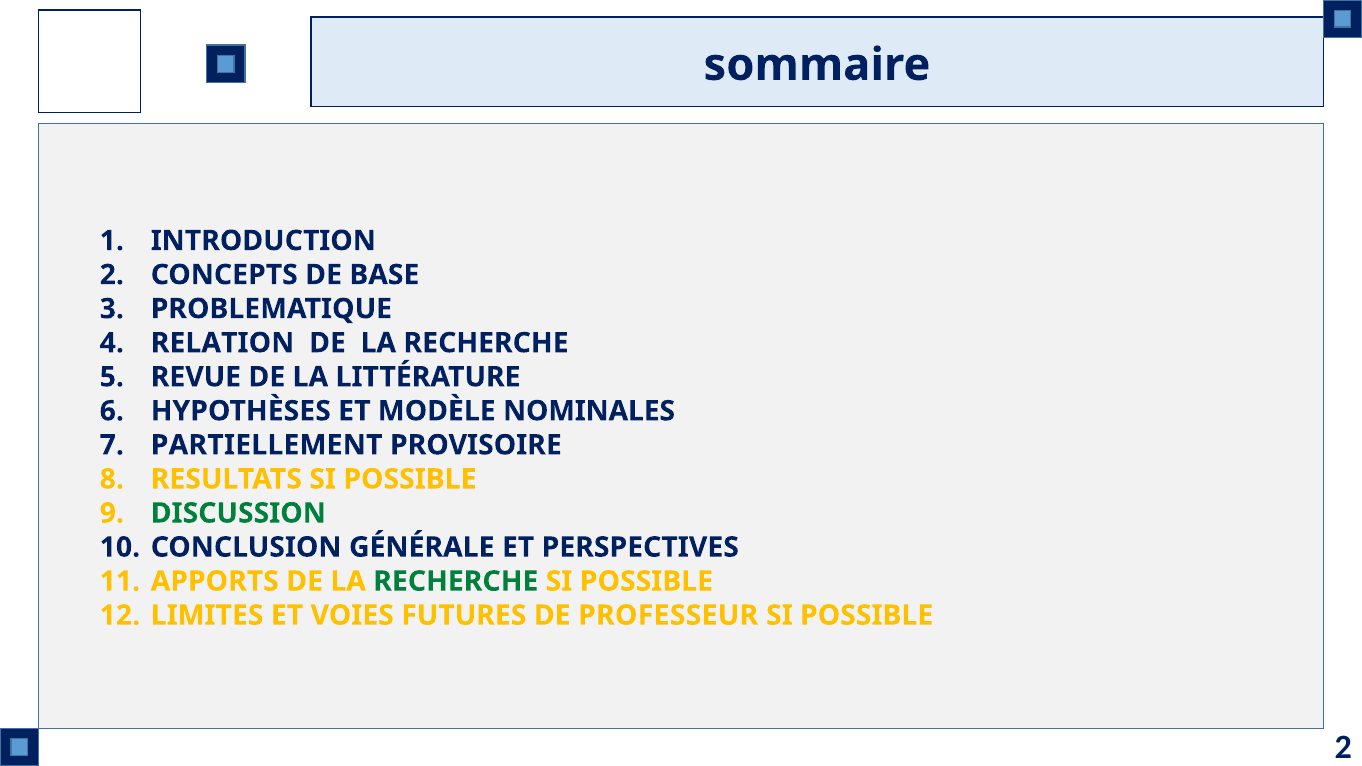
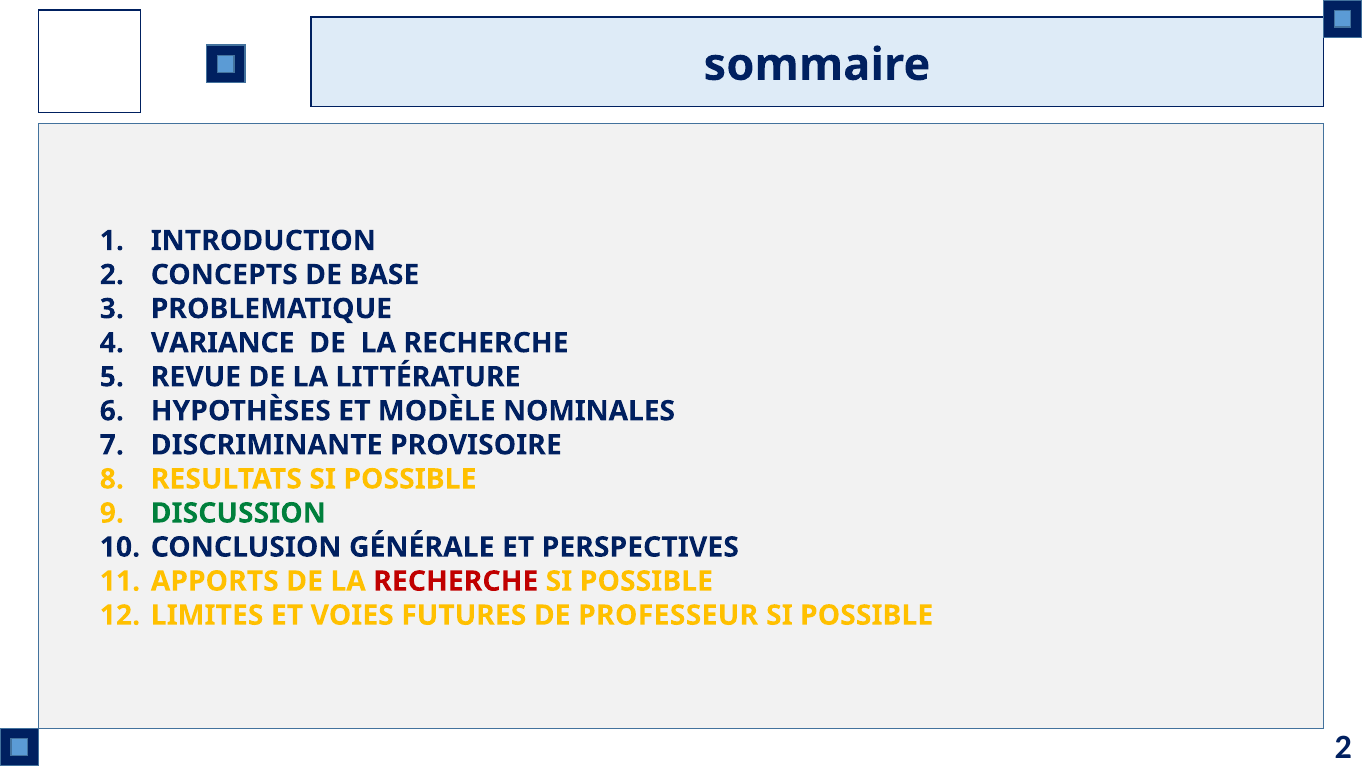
RELATION: RELATION -> VARIANCE
PARTIELLEMENT: PARTIELLEMENT -> DISCRIMINANTE
RECHERCHE at (456, 581) colour: green -> red
